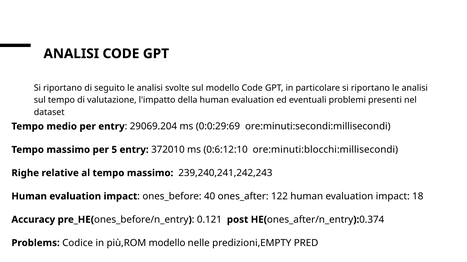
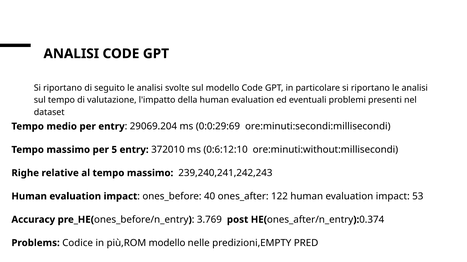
ore:minuti:blocchi:millisecondi: ore:minuti:blocchi:millisecondi -> ore:minuti:without:millisecondi
18: 18 -> 53
0.121: 0.121 -> 3.769
